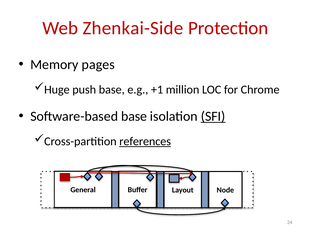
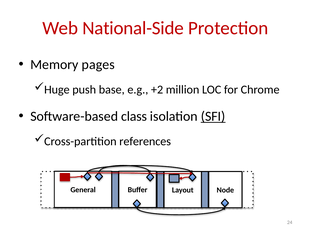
Zhenkai-Side: Zhenkai-Side -> National-Side
+1: +1 -> +2
Software-based base: base -> class
references underline: present -> none
